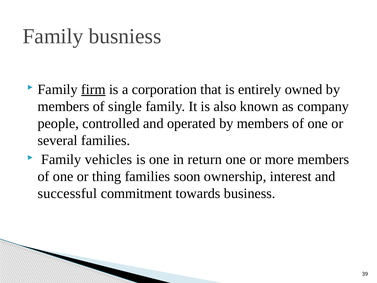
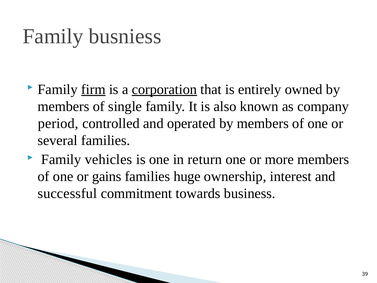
corporation underline: none -> present
people: people -> period
thing: thing -> gains
soon: soon -> huge
